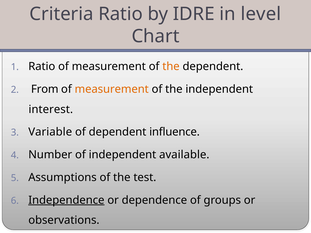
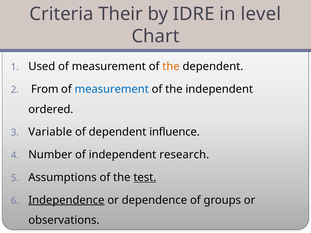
Criteria Ratio: Ratio -> Their
Ratio at (42, 67): Ratio -> Used
measurement at (112, 89) colour: orange -> blue
interest: interest -> ordered
available: available -> research
test underline: none -> present
